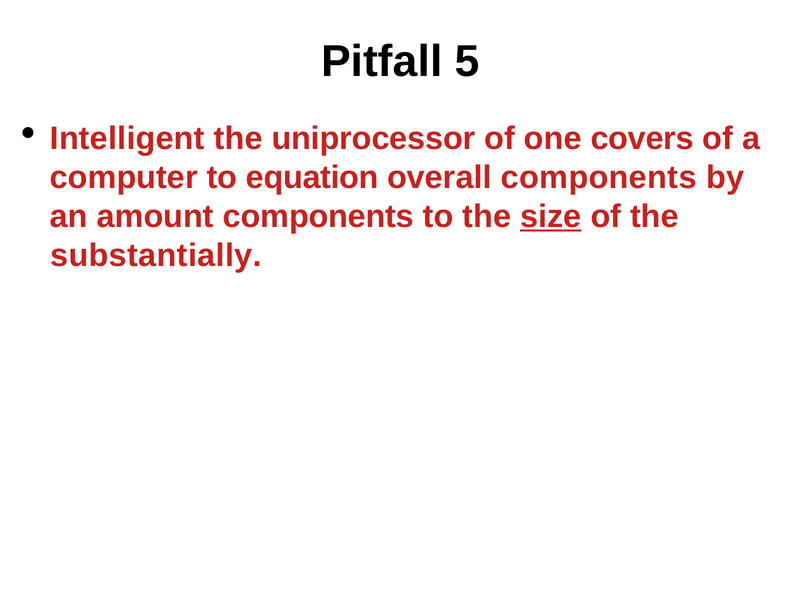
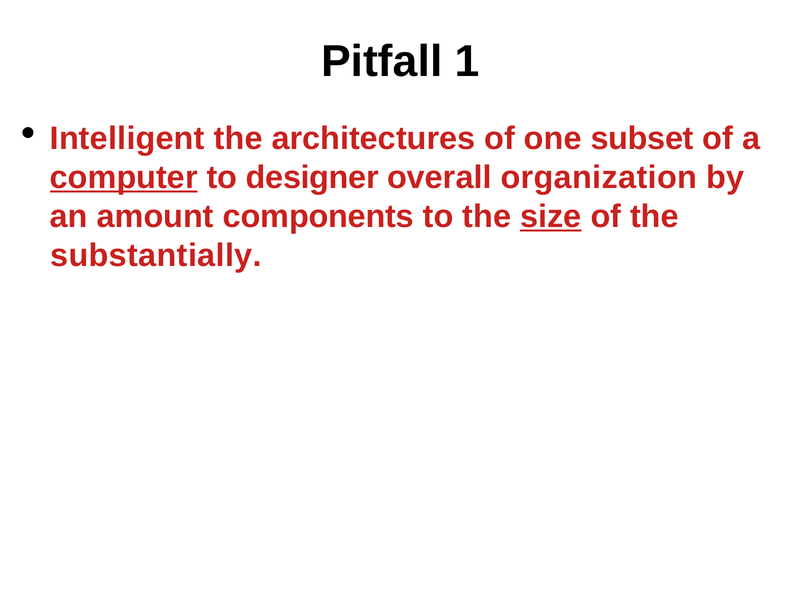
5: 5 -> 1
uniprocessor: uniprocessor -> architectures
covers: covers -> subset
computer underline: none -> present
equation: equation -> designer
overall components: components -> organization
